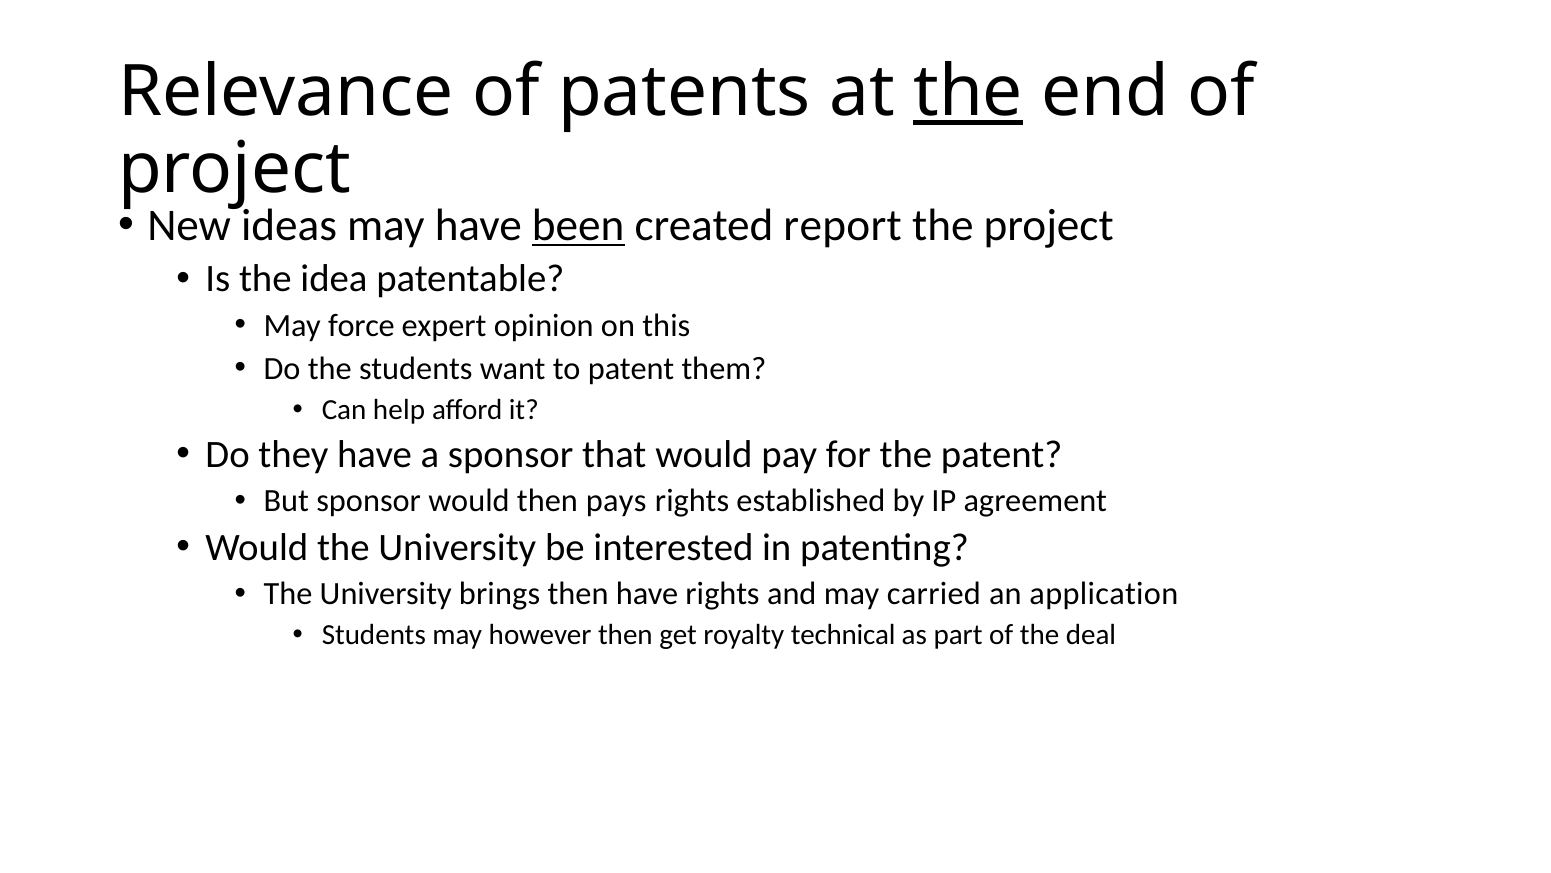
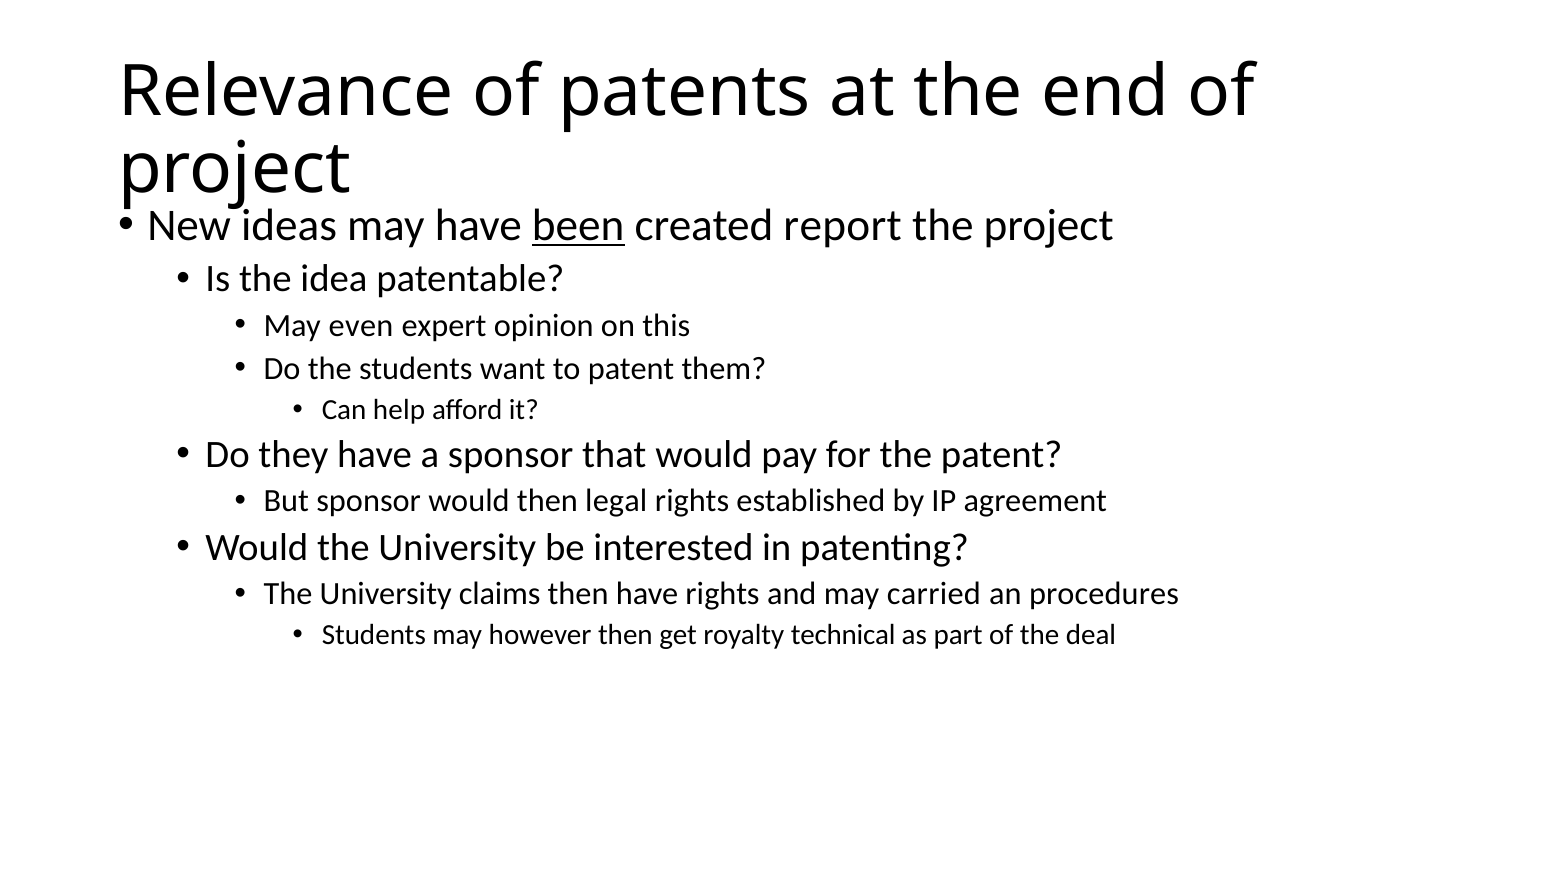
the at (968, 92) underline: present -> none
force: force -> even
pays: pays -> legal
brings: brings -> claims
application: application -> procedures
